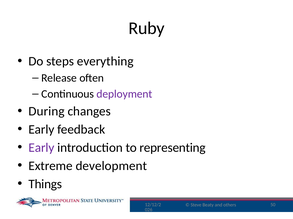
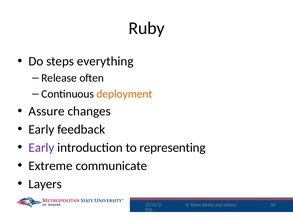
deployment colour: purple -> orange
During: During -> Assure
development: development -> communicate
Things: Things -> Layers
